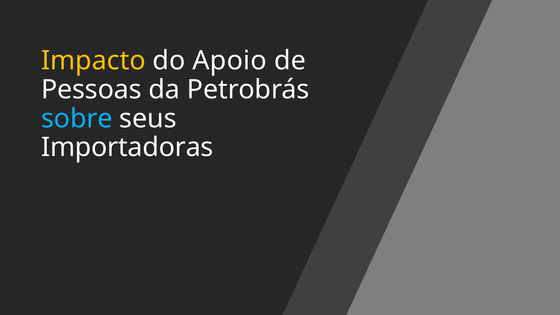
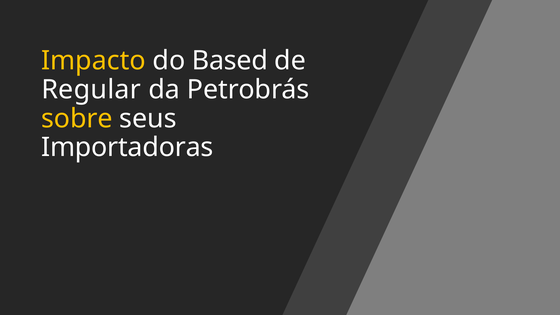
Apoio: Apoio -> Based
Pessoas: Pessoas -> Regular
sobre colour: light blue -> yellow
